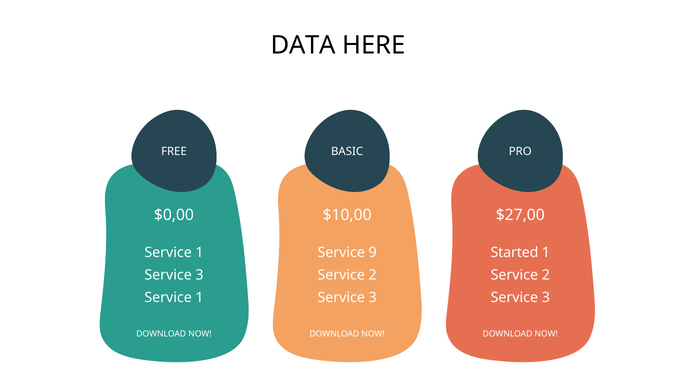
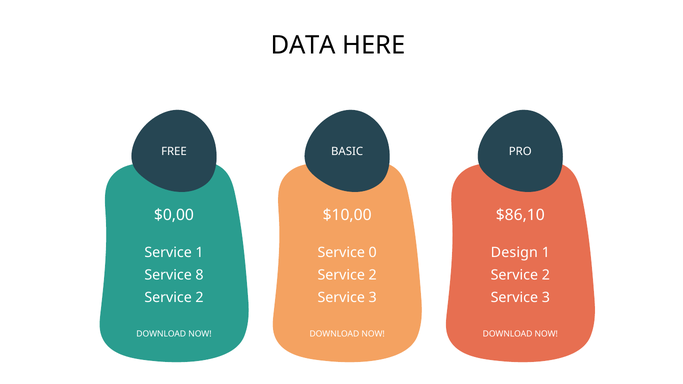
$27,00: $27,00 -> $86,10
9: 9 -> 0
Started: Started -> Design
3 at (200, 275): 3 -> 8
1 at (200, 298): 1 -> 2
